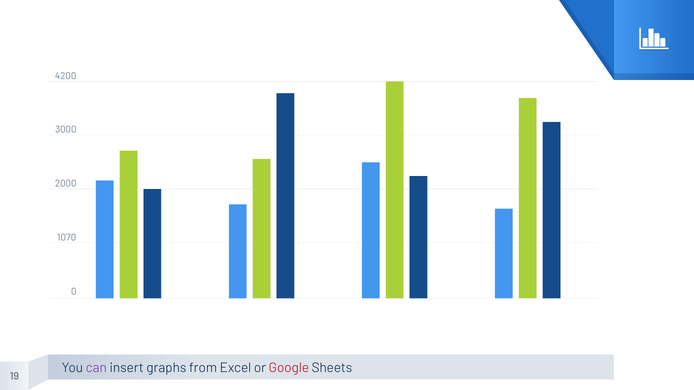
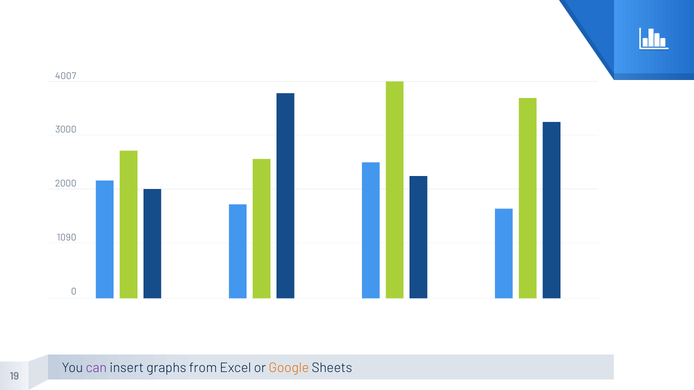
4200: 4200 -> 4007
1070: 1070 -> 1090
Google colour: red -> orange
